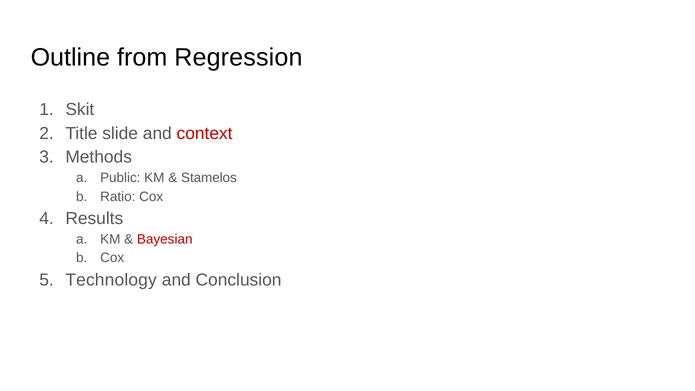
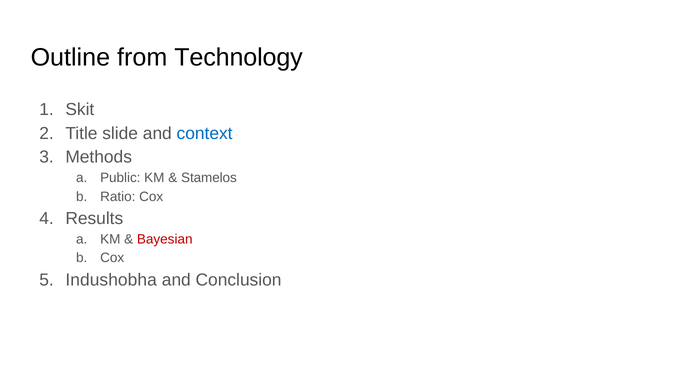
Regression: Regression -> Technology
context colour: red -> blue
Technology: Technology -> Indushobha
